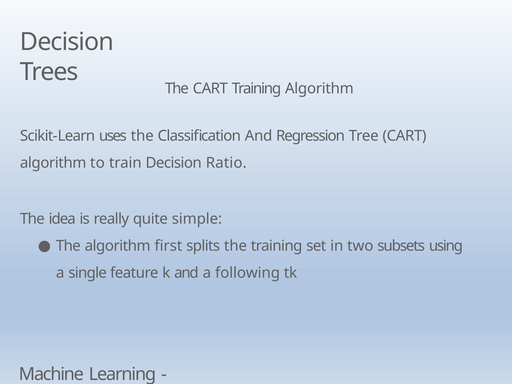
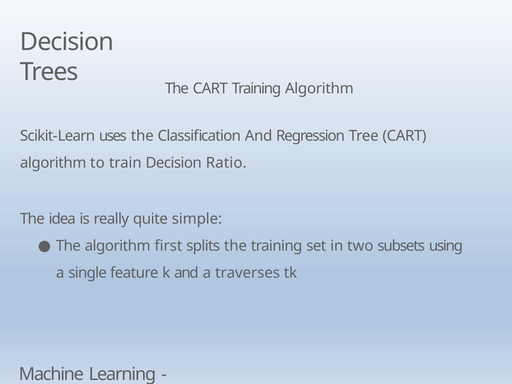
following: following -> traverses
